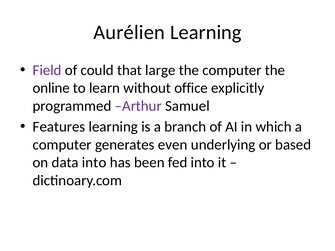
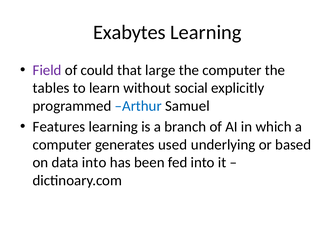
Aurélien: Aurélien -> Exabytes
online: online -> tables
office: office -> social
Arthur colour: purple -> blue
even: even -> used
